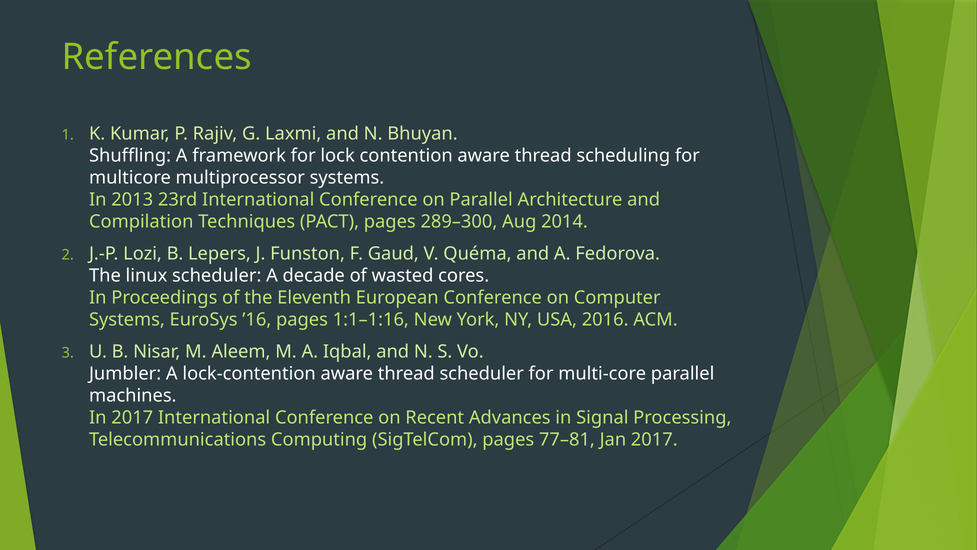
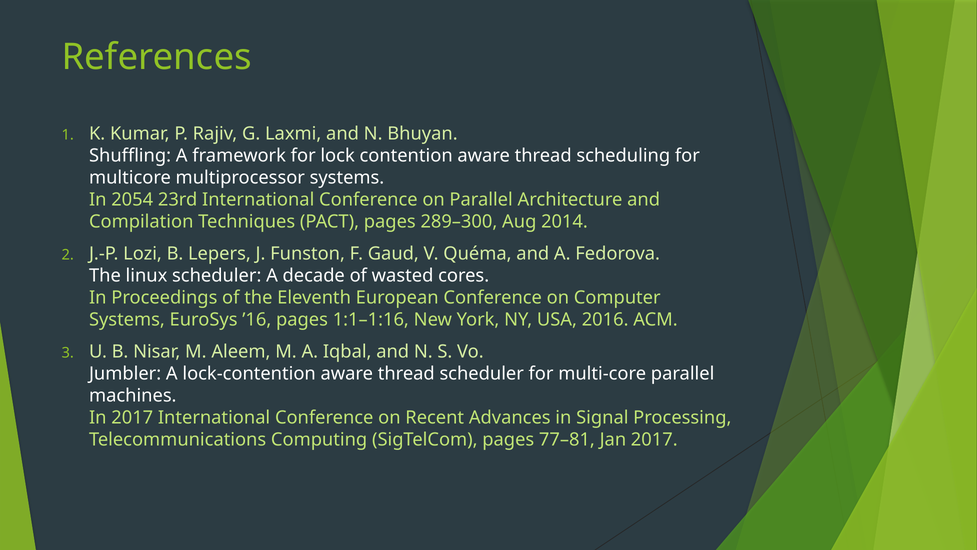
2013: 2013 -> 2054
